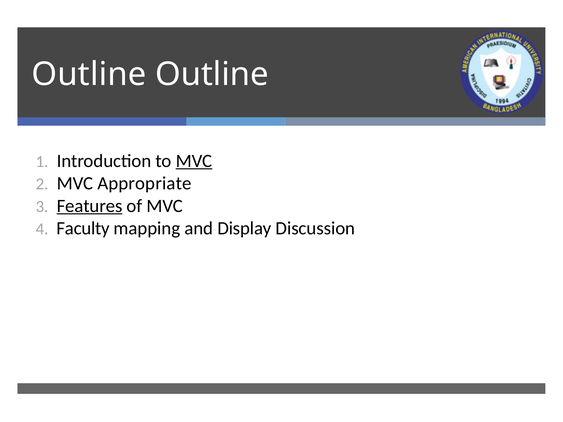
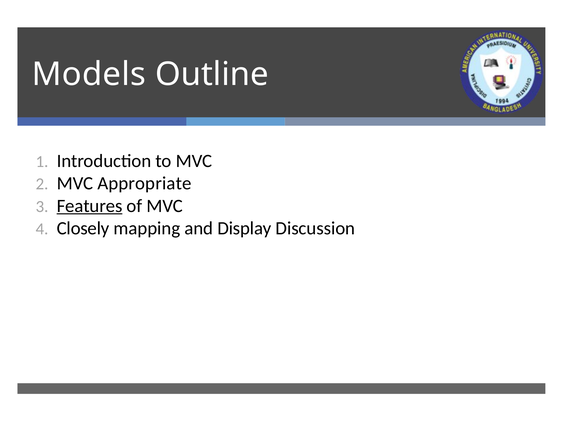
Outline at (89, 74): Outline -> Models
MVC at (194, 161) underline: present -> none
Faculty: Faculty -> Closely
